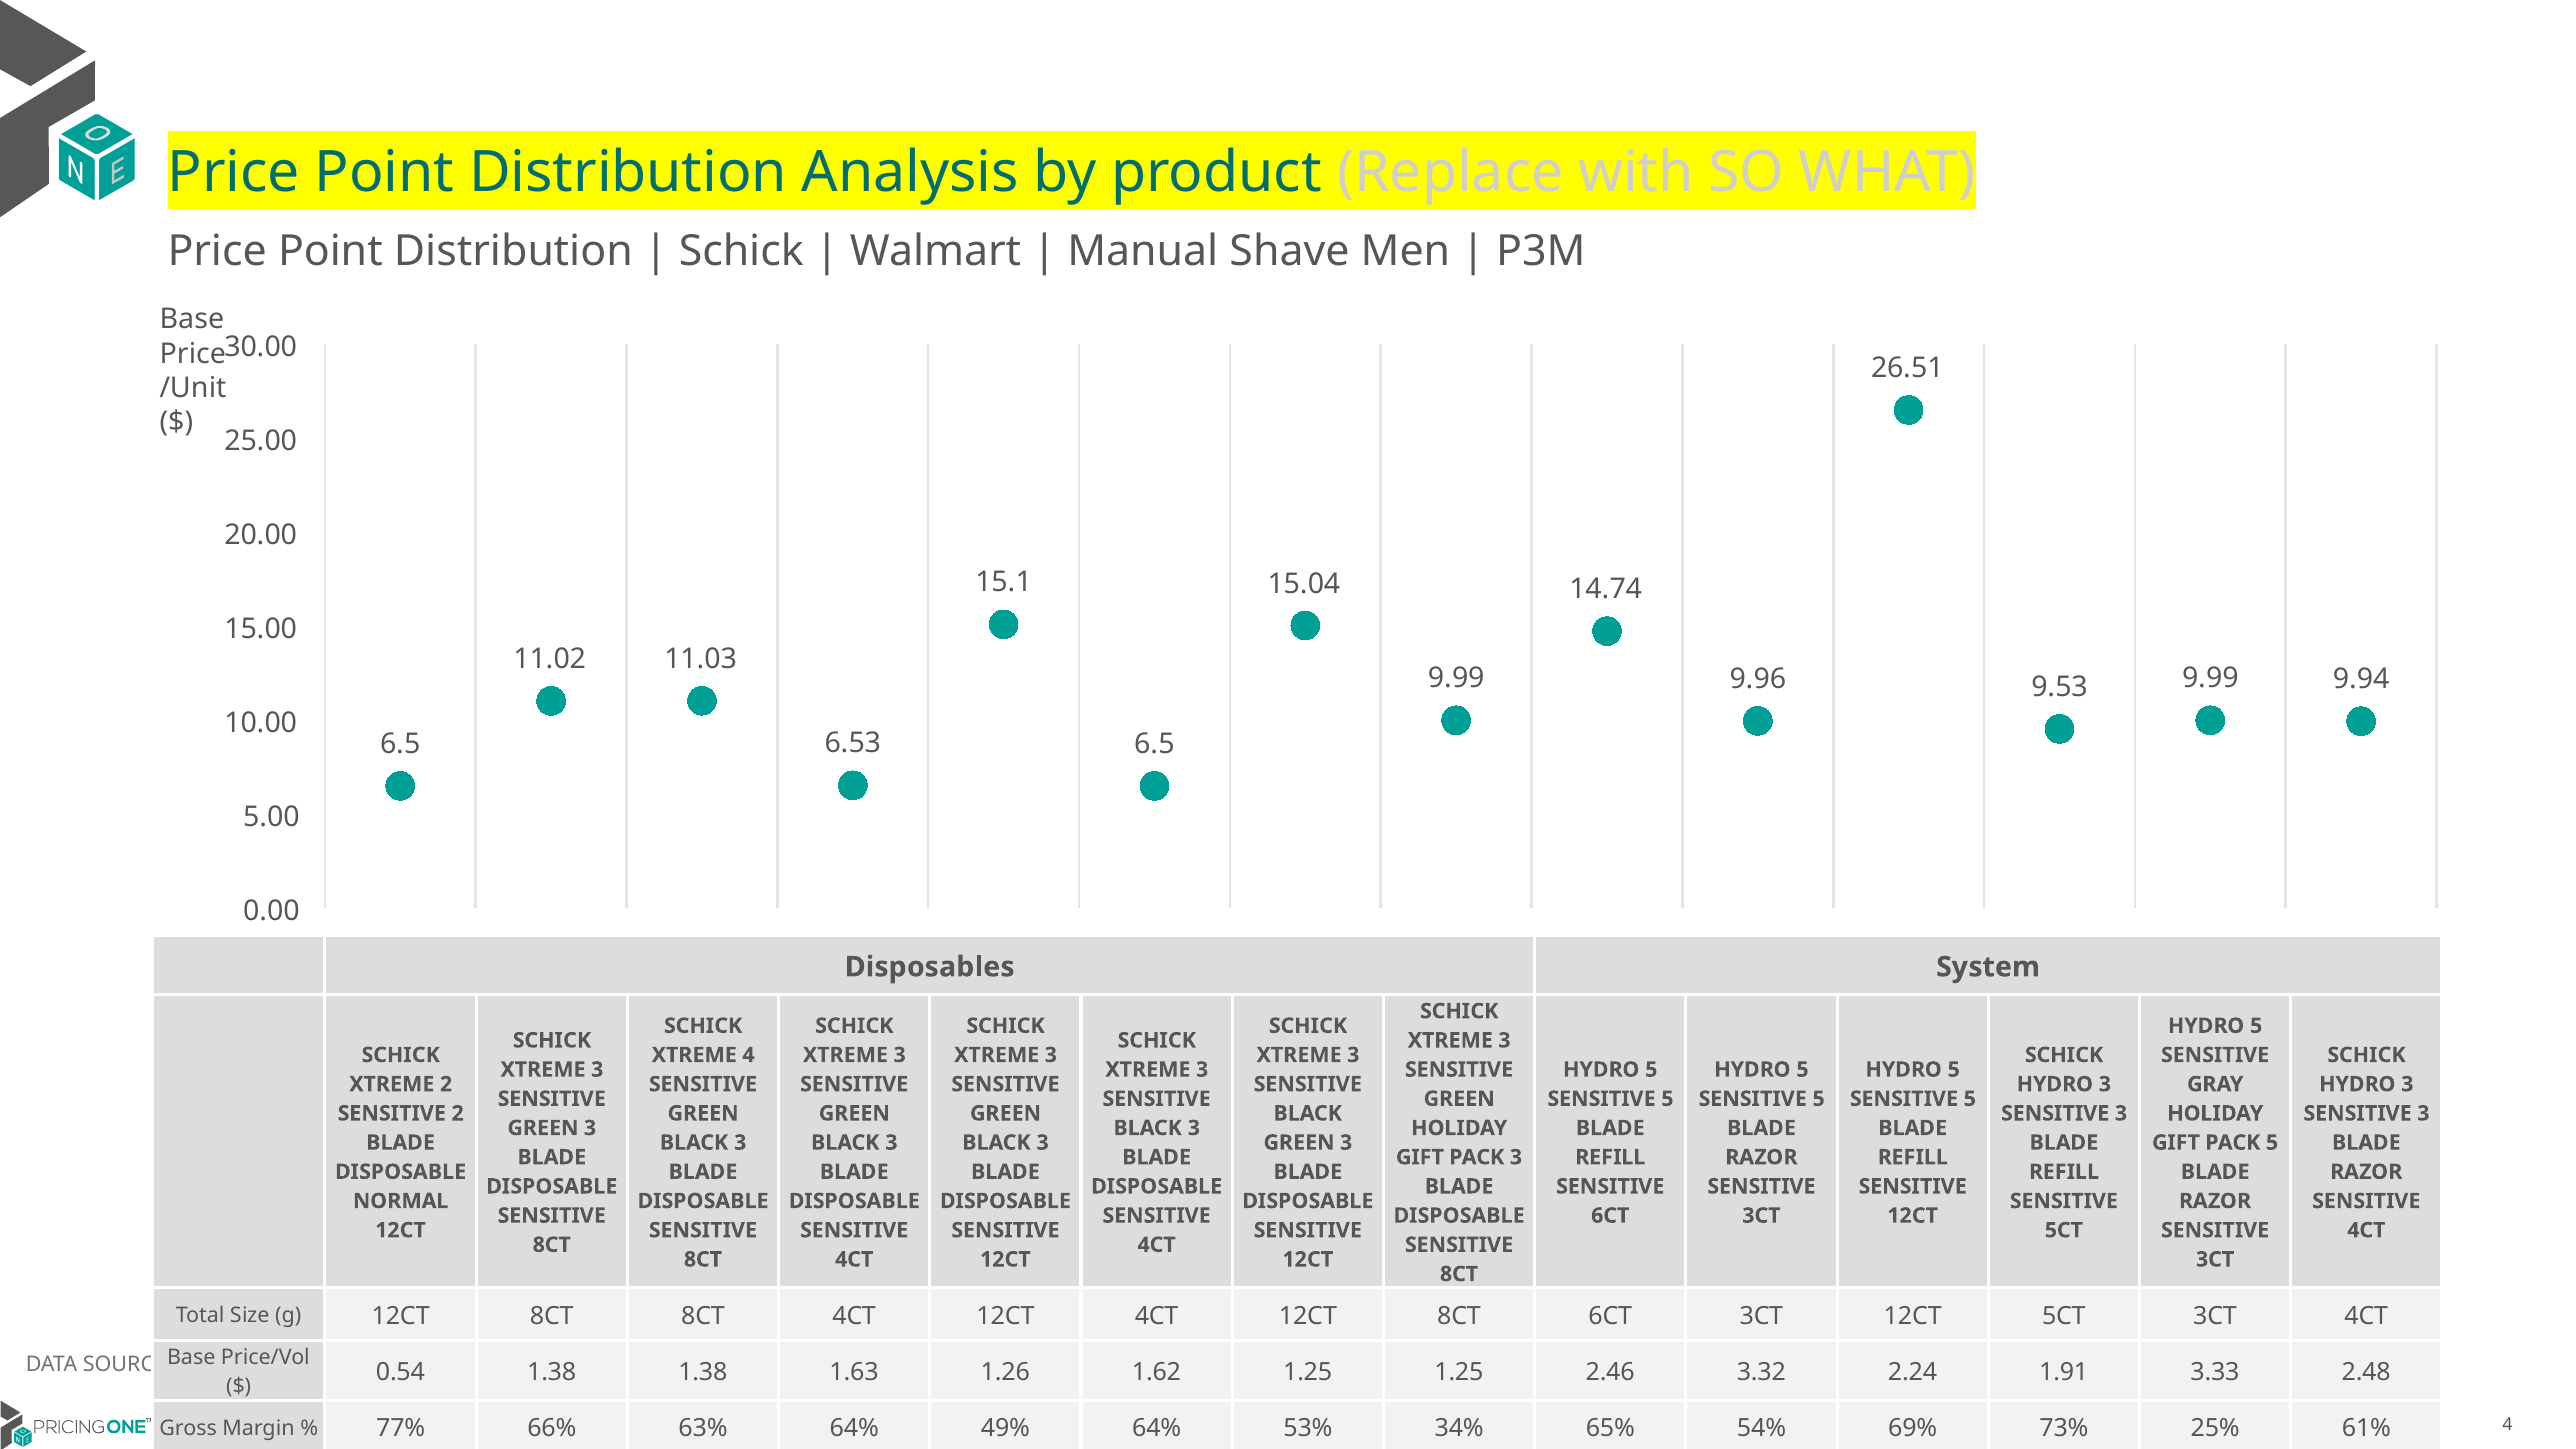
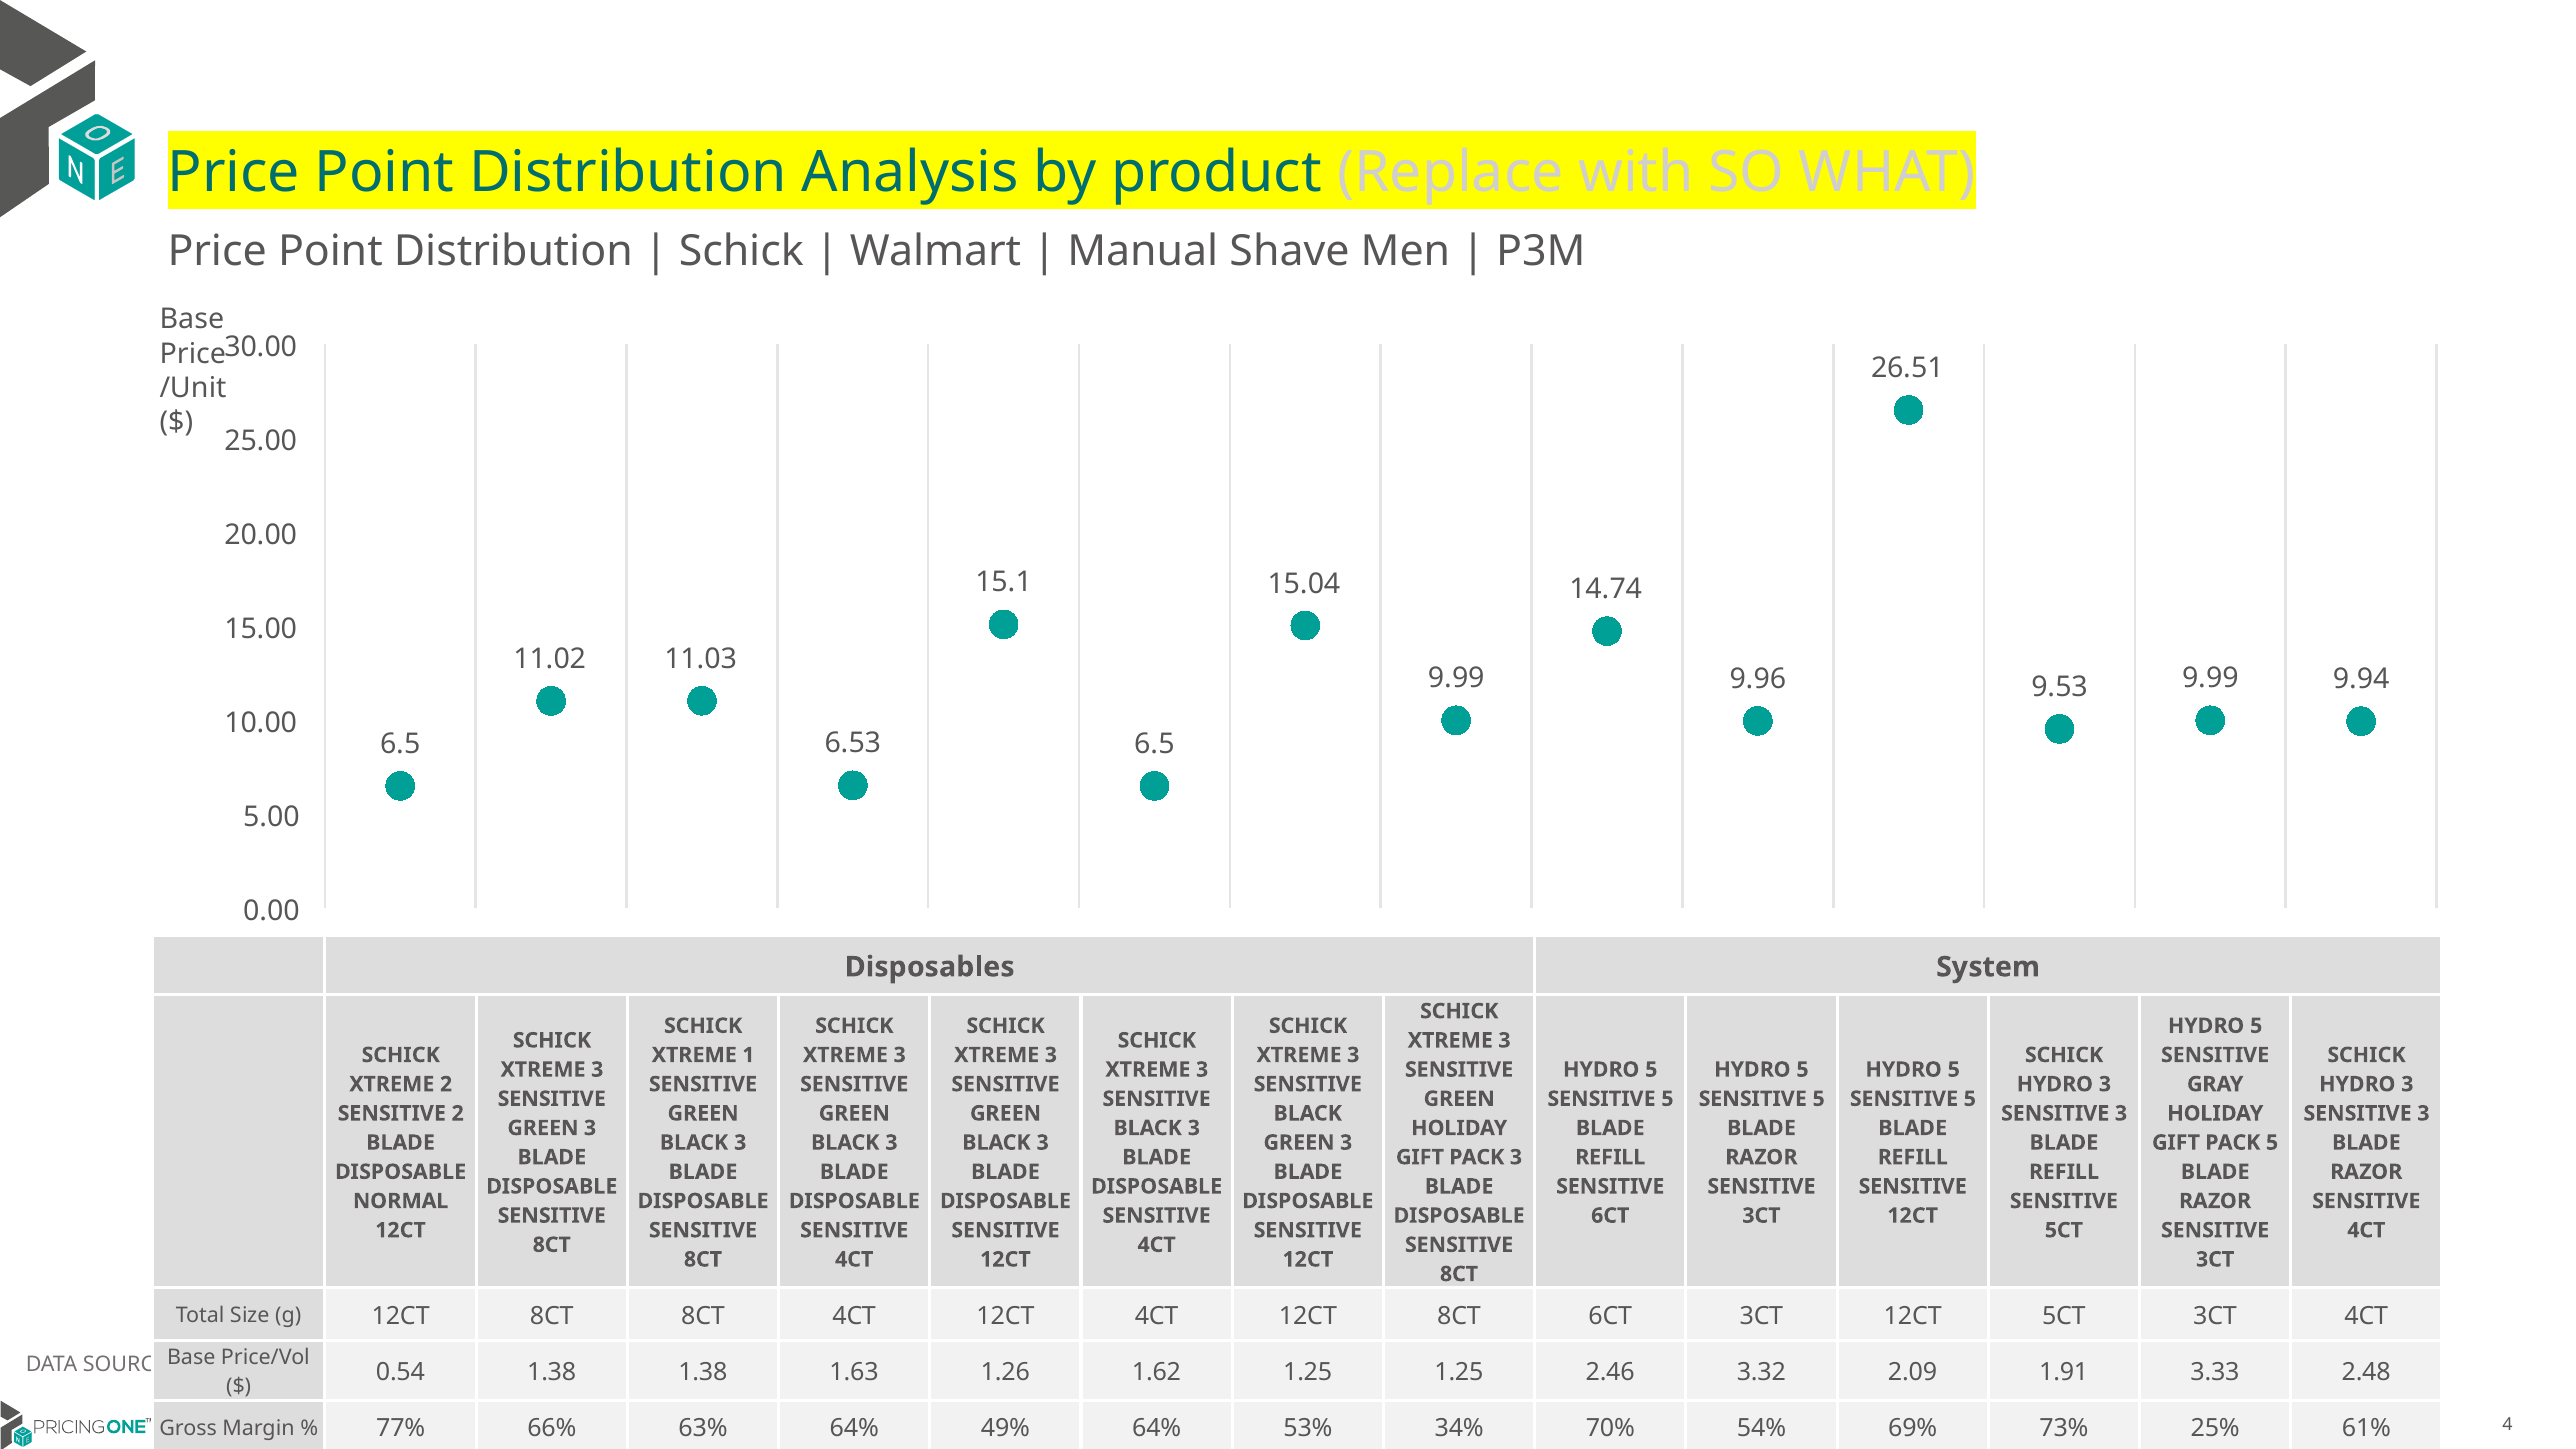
XTREME 4: 4 -> 1
2.24: 2.24 -> 2.09
65%: 65% -> 70%
